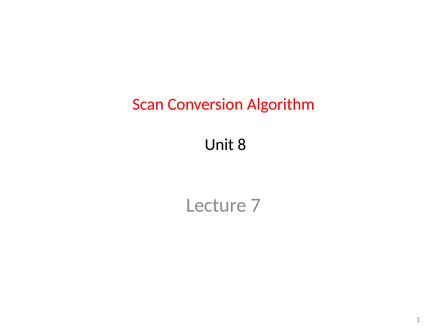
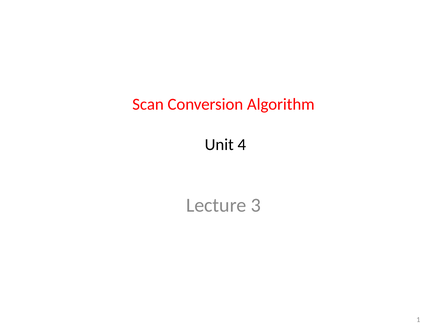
8: 8 -> 4
7: 7 -> 3
